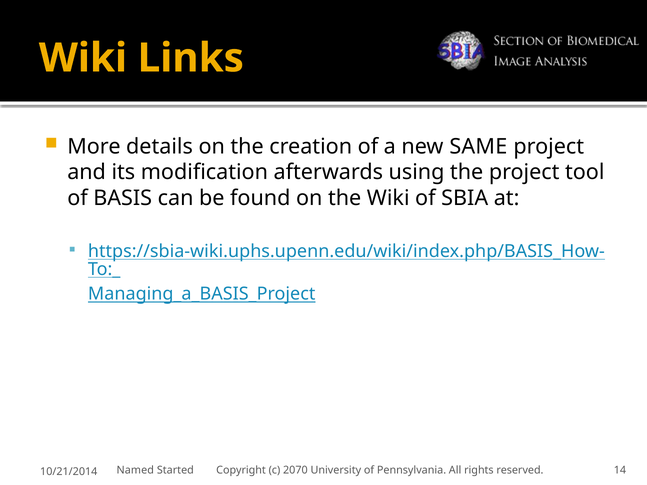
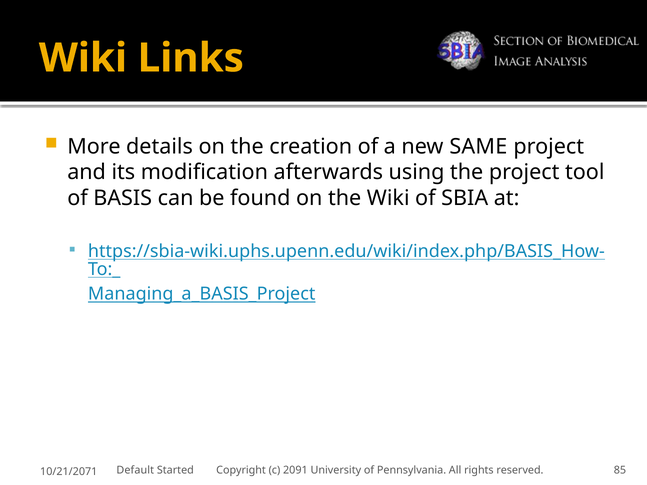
Named: Named -> Default
2070: 2070 -> 2091
14: 14 -> 85
10/21/2014: 10/21/2014 -> 10/21/2071
